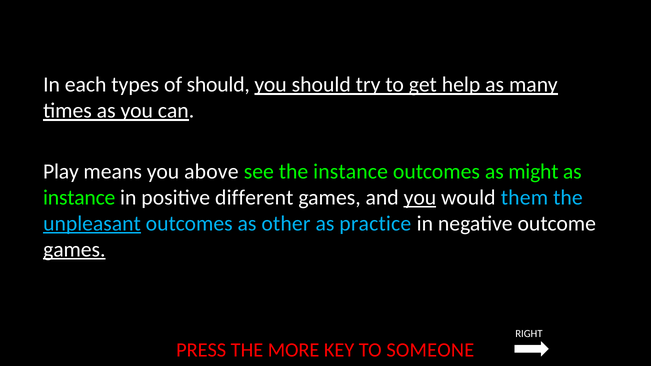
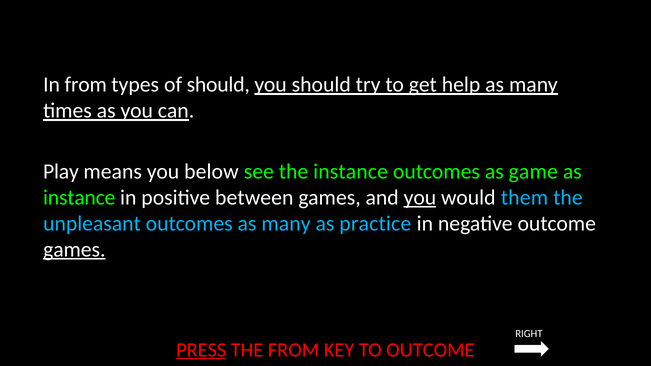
In each: each -> from
above: above -> below
might: might -> game
different: different -> between
unpleasant underline: present -> none
outcomes as other: other -> many
PRESS underline: none -> present
THE MORE: MORE -> FROM
TO SOMEONE: SOMEONE -> OUTCOME
